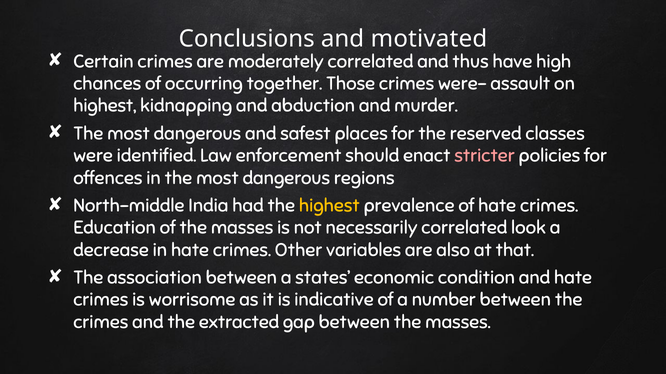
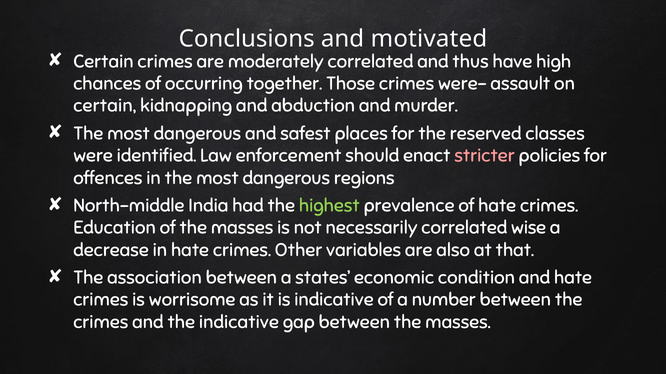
highest at (105, 106): highest -> certain
highest at (329, 206) colour: yellow -> light green
look: look -> wise
the extracted: extracted -> indicative
